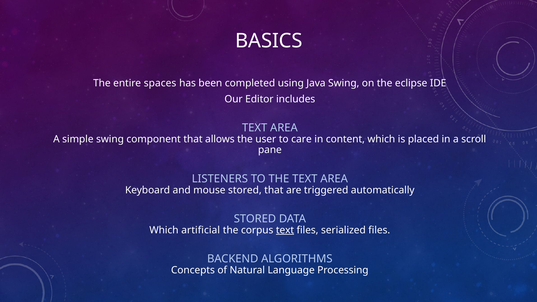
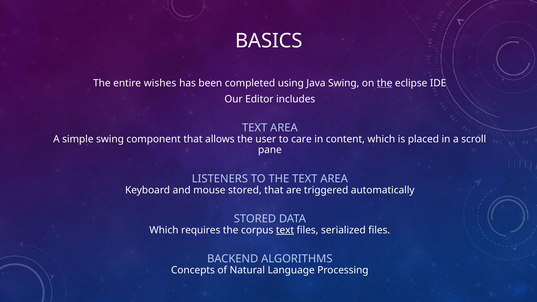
spaces: spaces -> wishes
the at (385, 83) underline: none -> present
artificial: artificial -> requires
